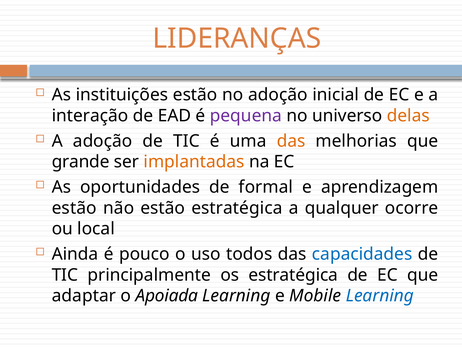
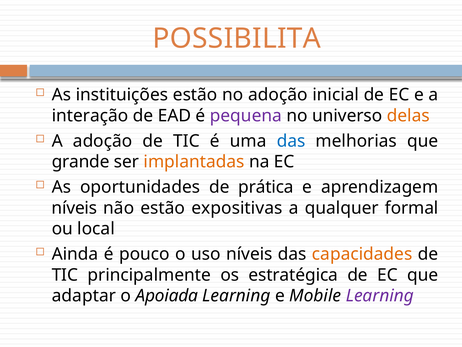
LIDERANÇAS: LIDERANÇAS -> POSSIBILITA
das at (291, 141) colour: orange -> blue
formal: formal -> prática
estão at (74, 208): estão -> níveis
estão estratégica: estratégica -> expositivas
ocorre: ocorre -> formal
uso todos: todos -> níveis
capacidades colour: blue -> orange
Learning at (380, 295) colour: blue -> purple
